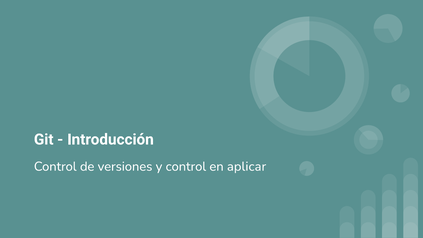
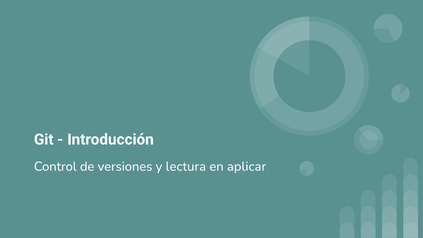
y control: control -> lectura
